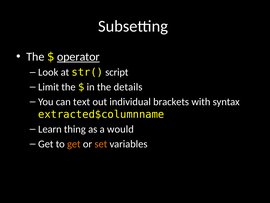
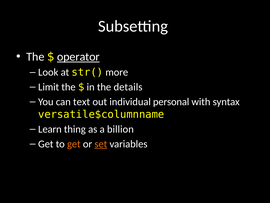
script: script -> more
brackets: brackets -> personal
extracted$columnname: extracted$columnname -> versatile$columnname
would: would -> billion
set underline: none -> present
